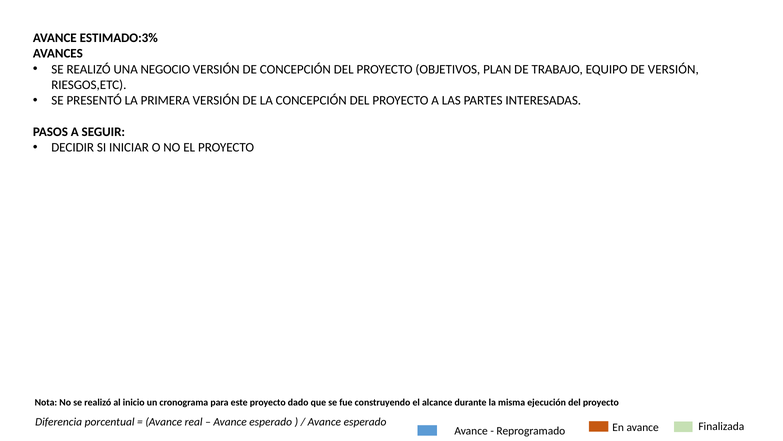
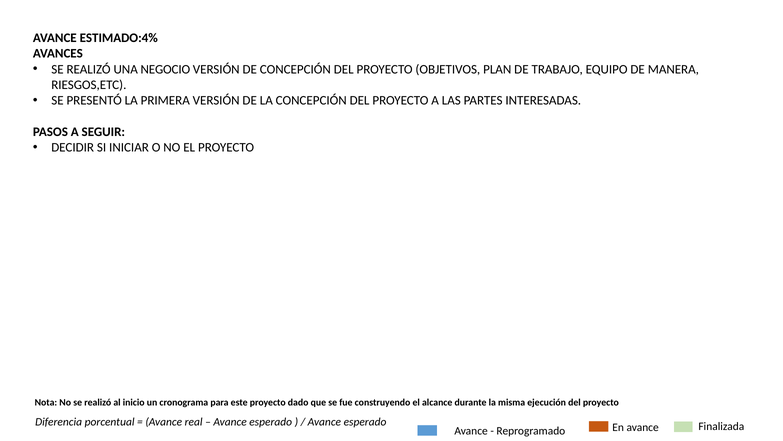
ESTIMADO:3%: ESTIMADO:3% -> ESTIMADO:4%
DE VERSIÓN: VERSIÓN -> MANERA
